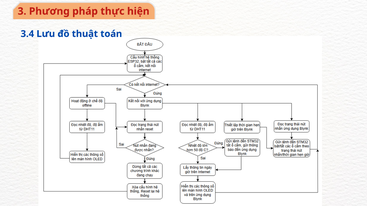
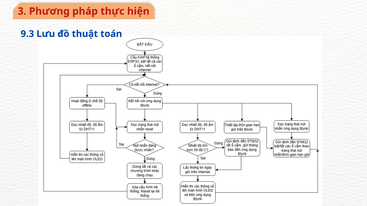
3.4: 3.4 -> 9.3
